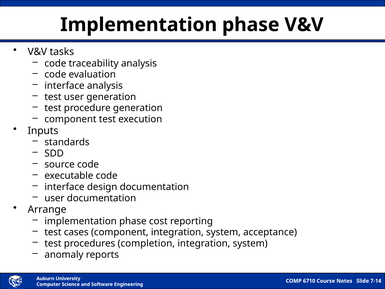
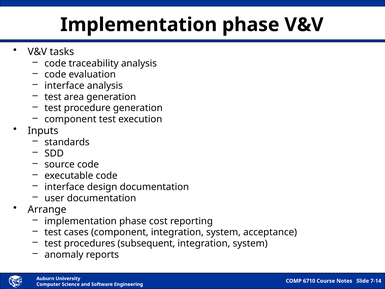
test user: user -> area
completion: completion -> subsequent
